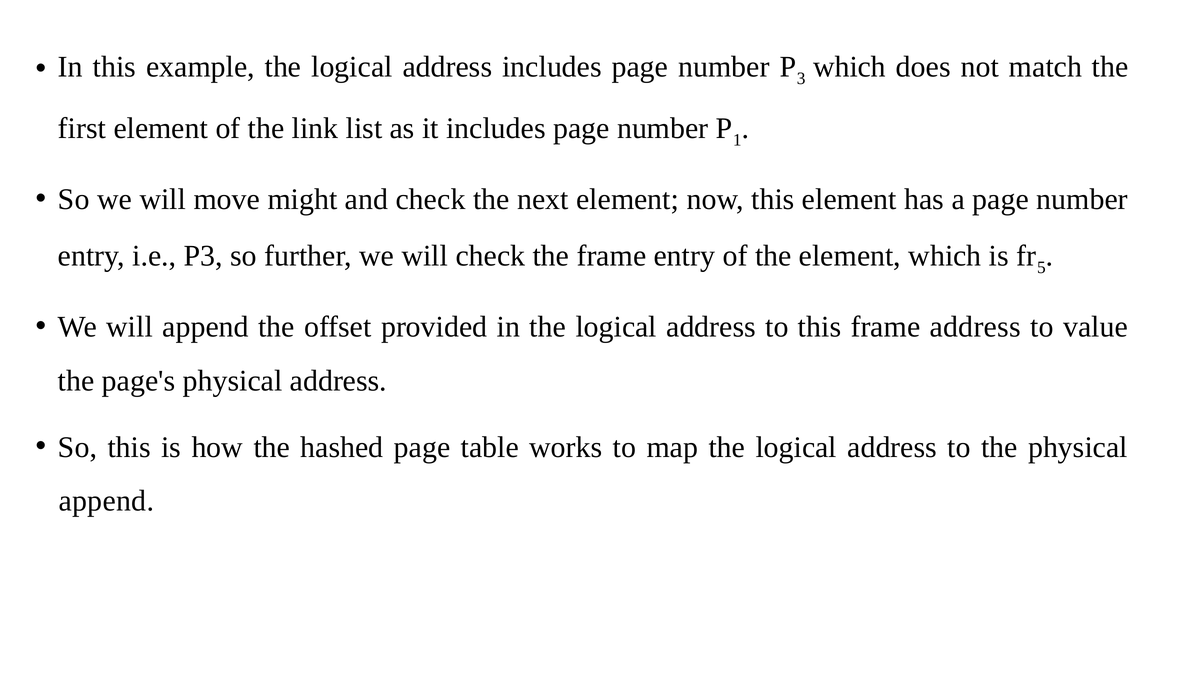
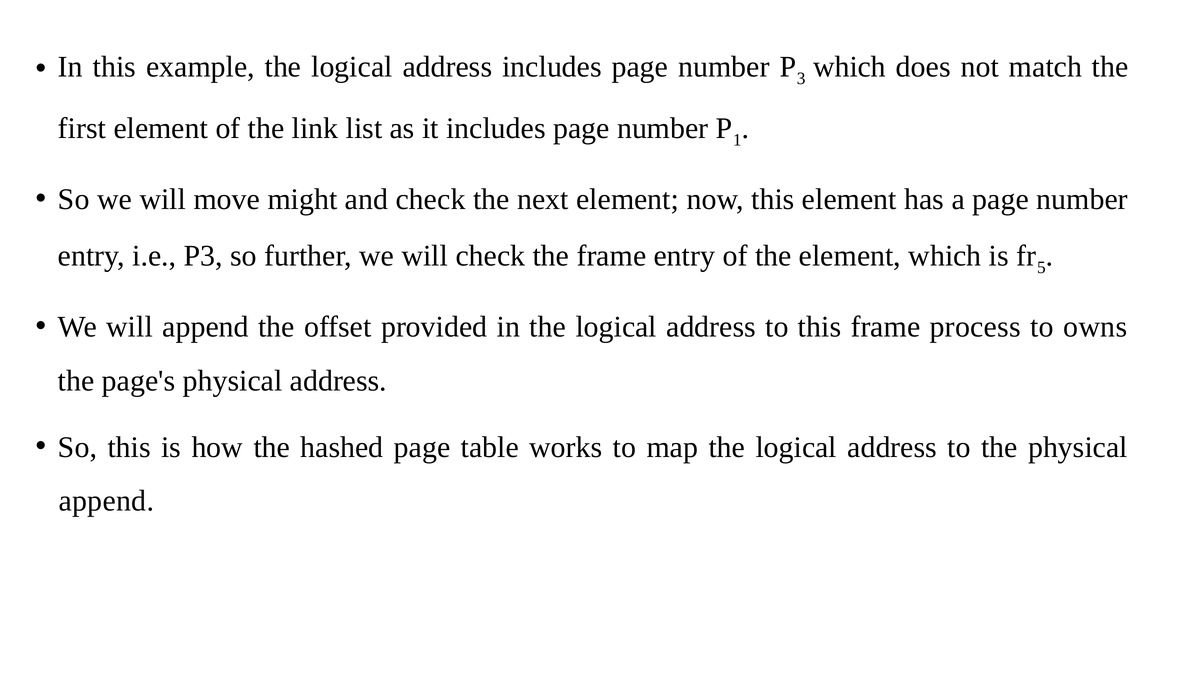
frame address: address -> process
value: value -> owns
